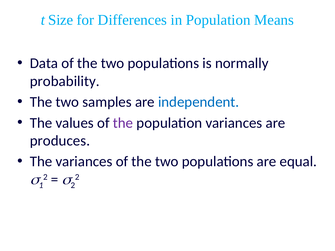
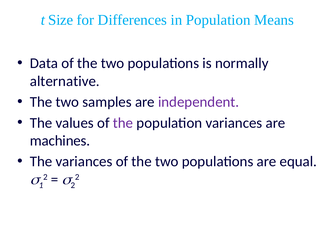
probability: probability -> alternative
independent colour: blue -> purple
produces: produces -> machines
